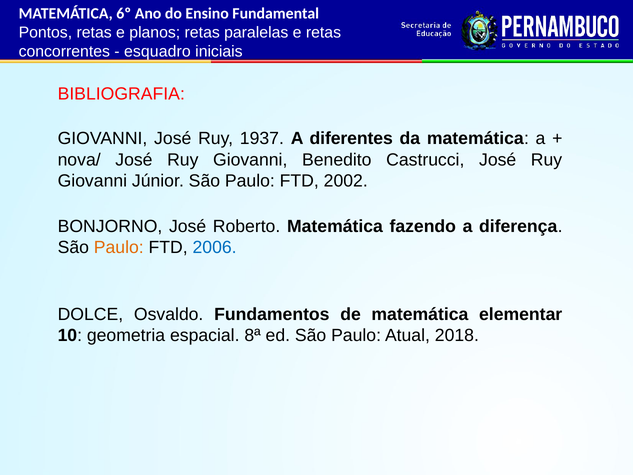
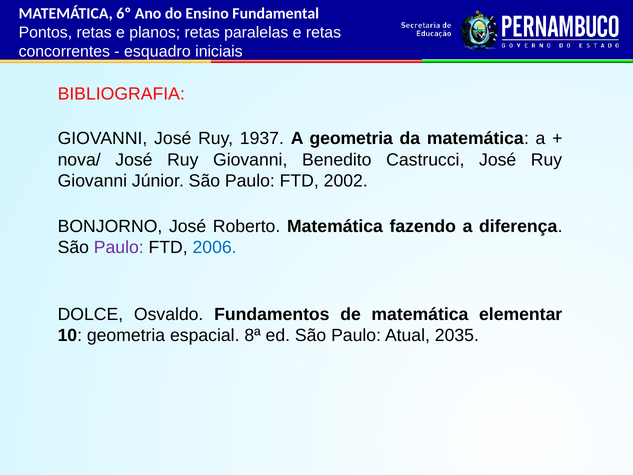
A diferentes: diferentes -> geometria
Paulo at (119, 248) colour: orange -> purple
2018: 2018 -> 2035
